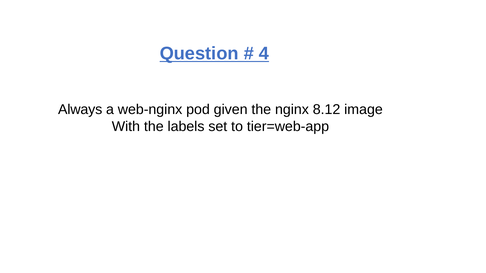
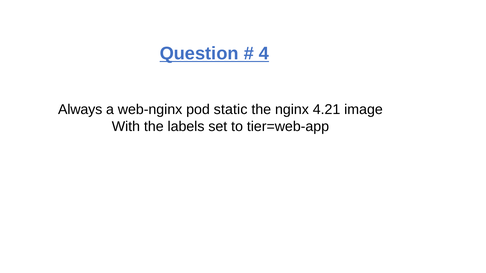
given: given -> static
8.12: 8.12 -> 4.21
